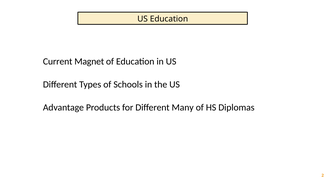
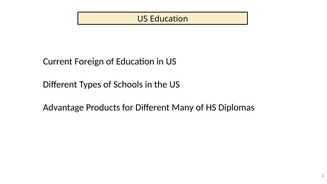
Magnet: Magnet -> Foreign
